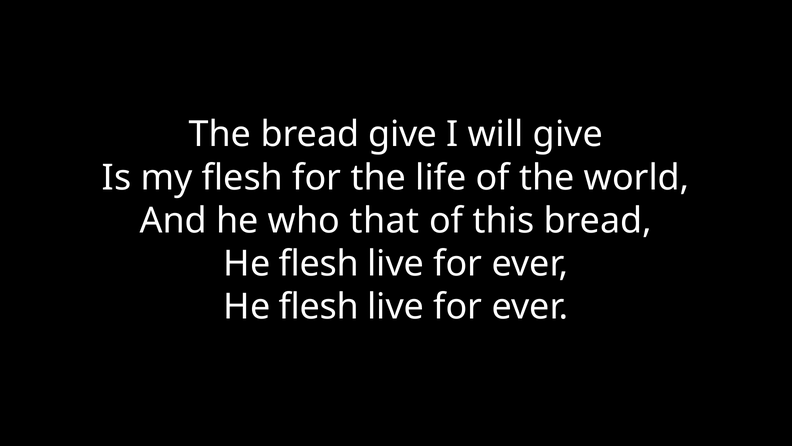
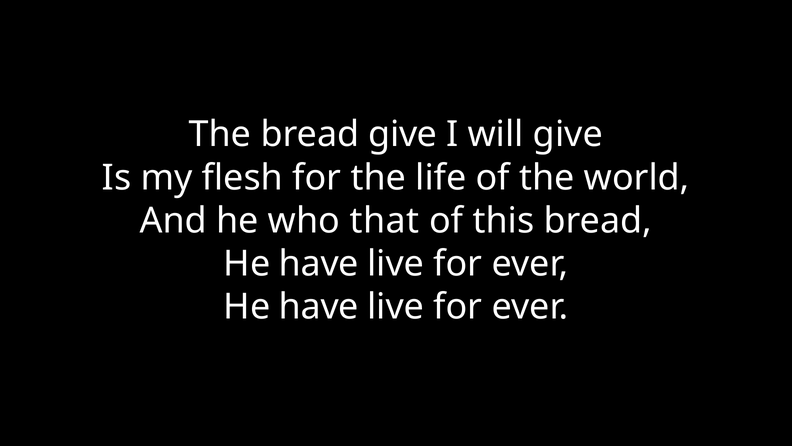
flesh at (319, 264): flesh -> have
flesh at (319, 307): flesh -> have
